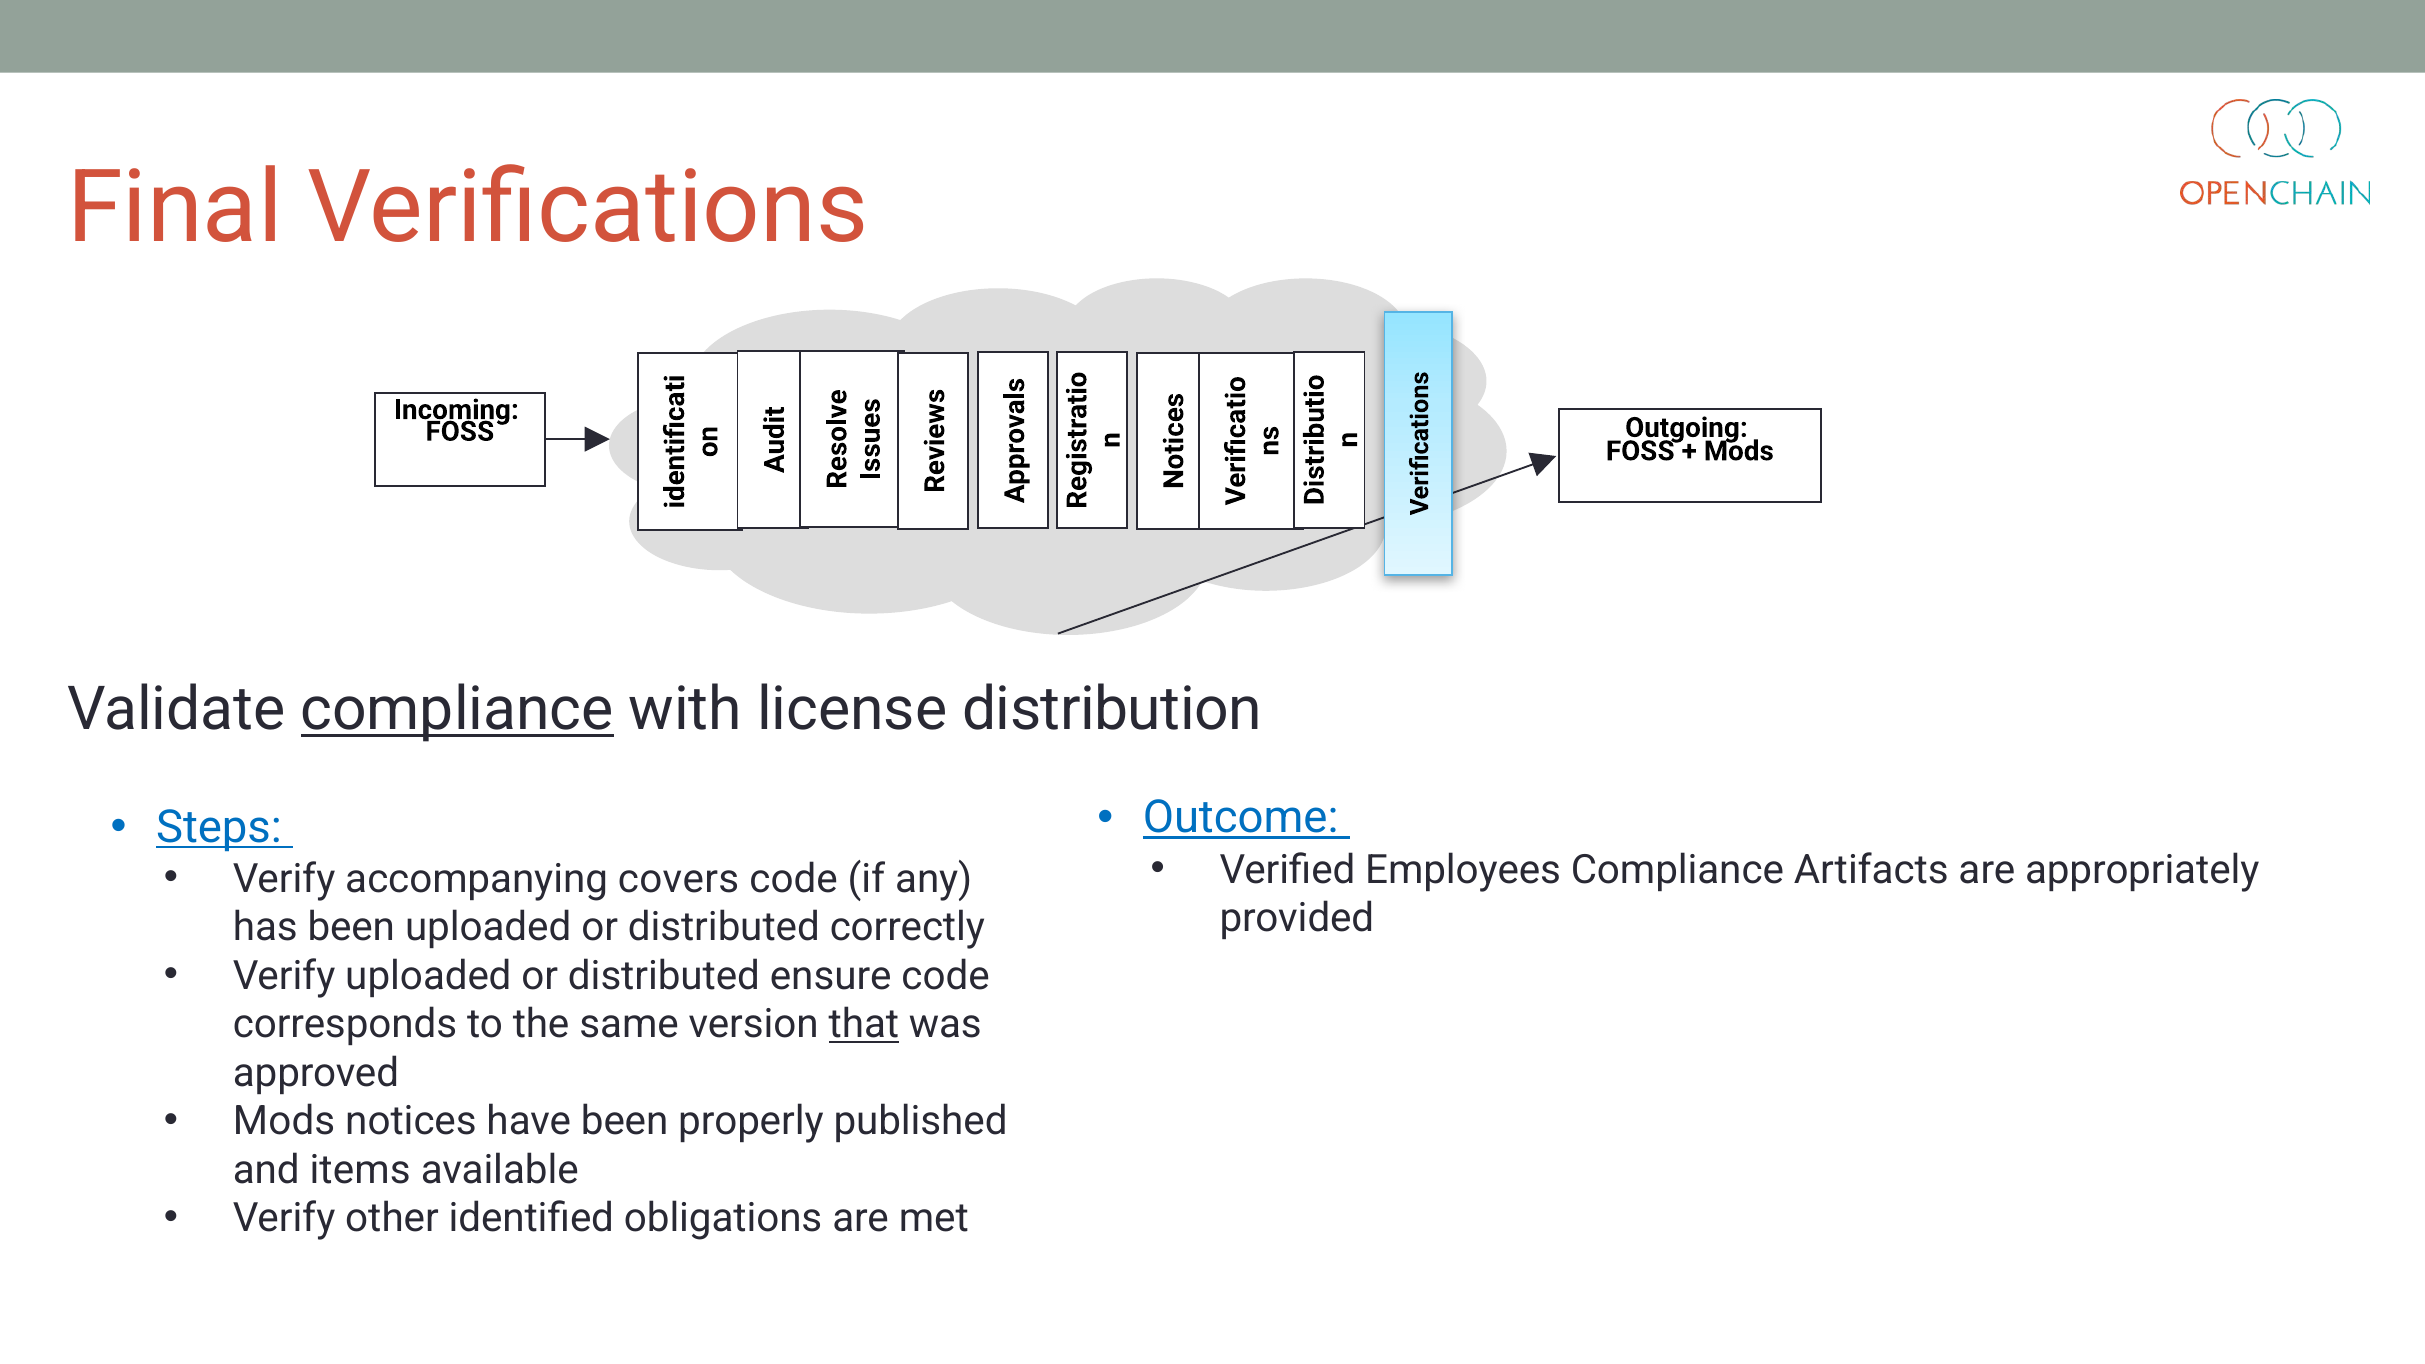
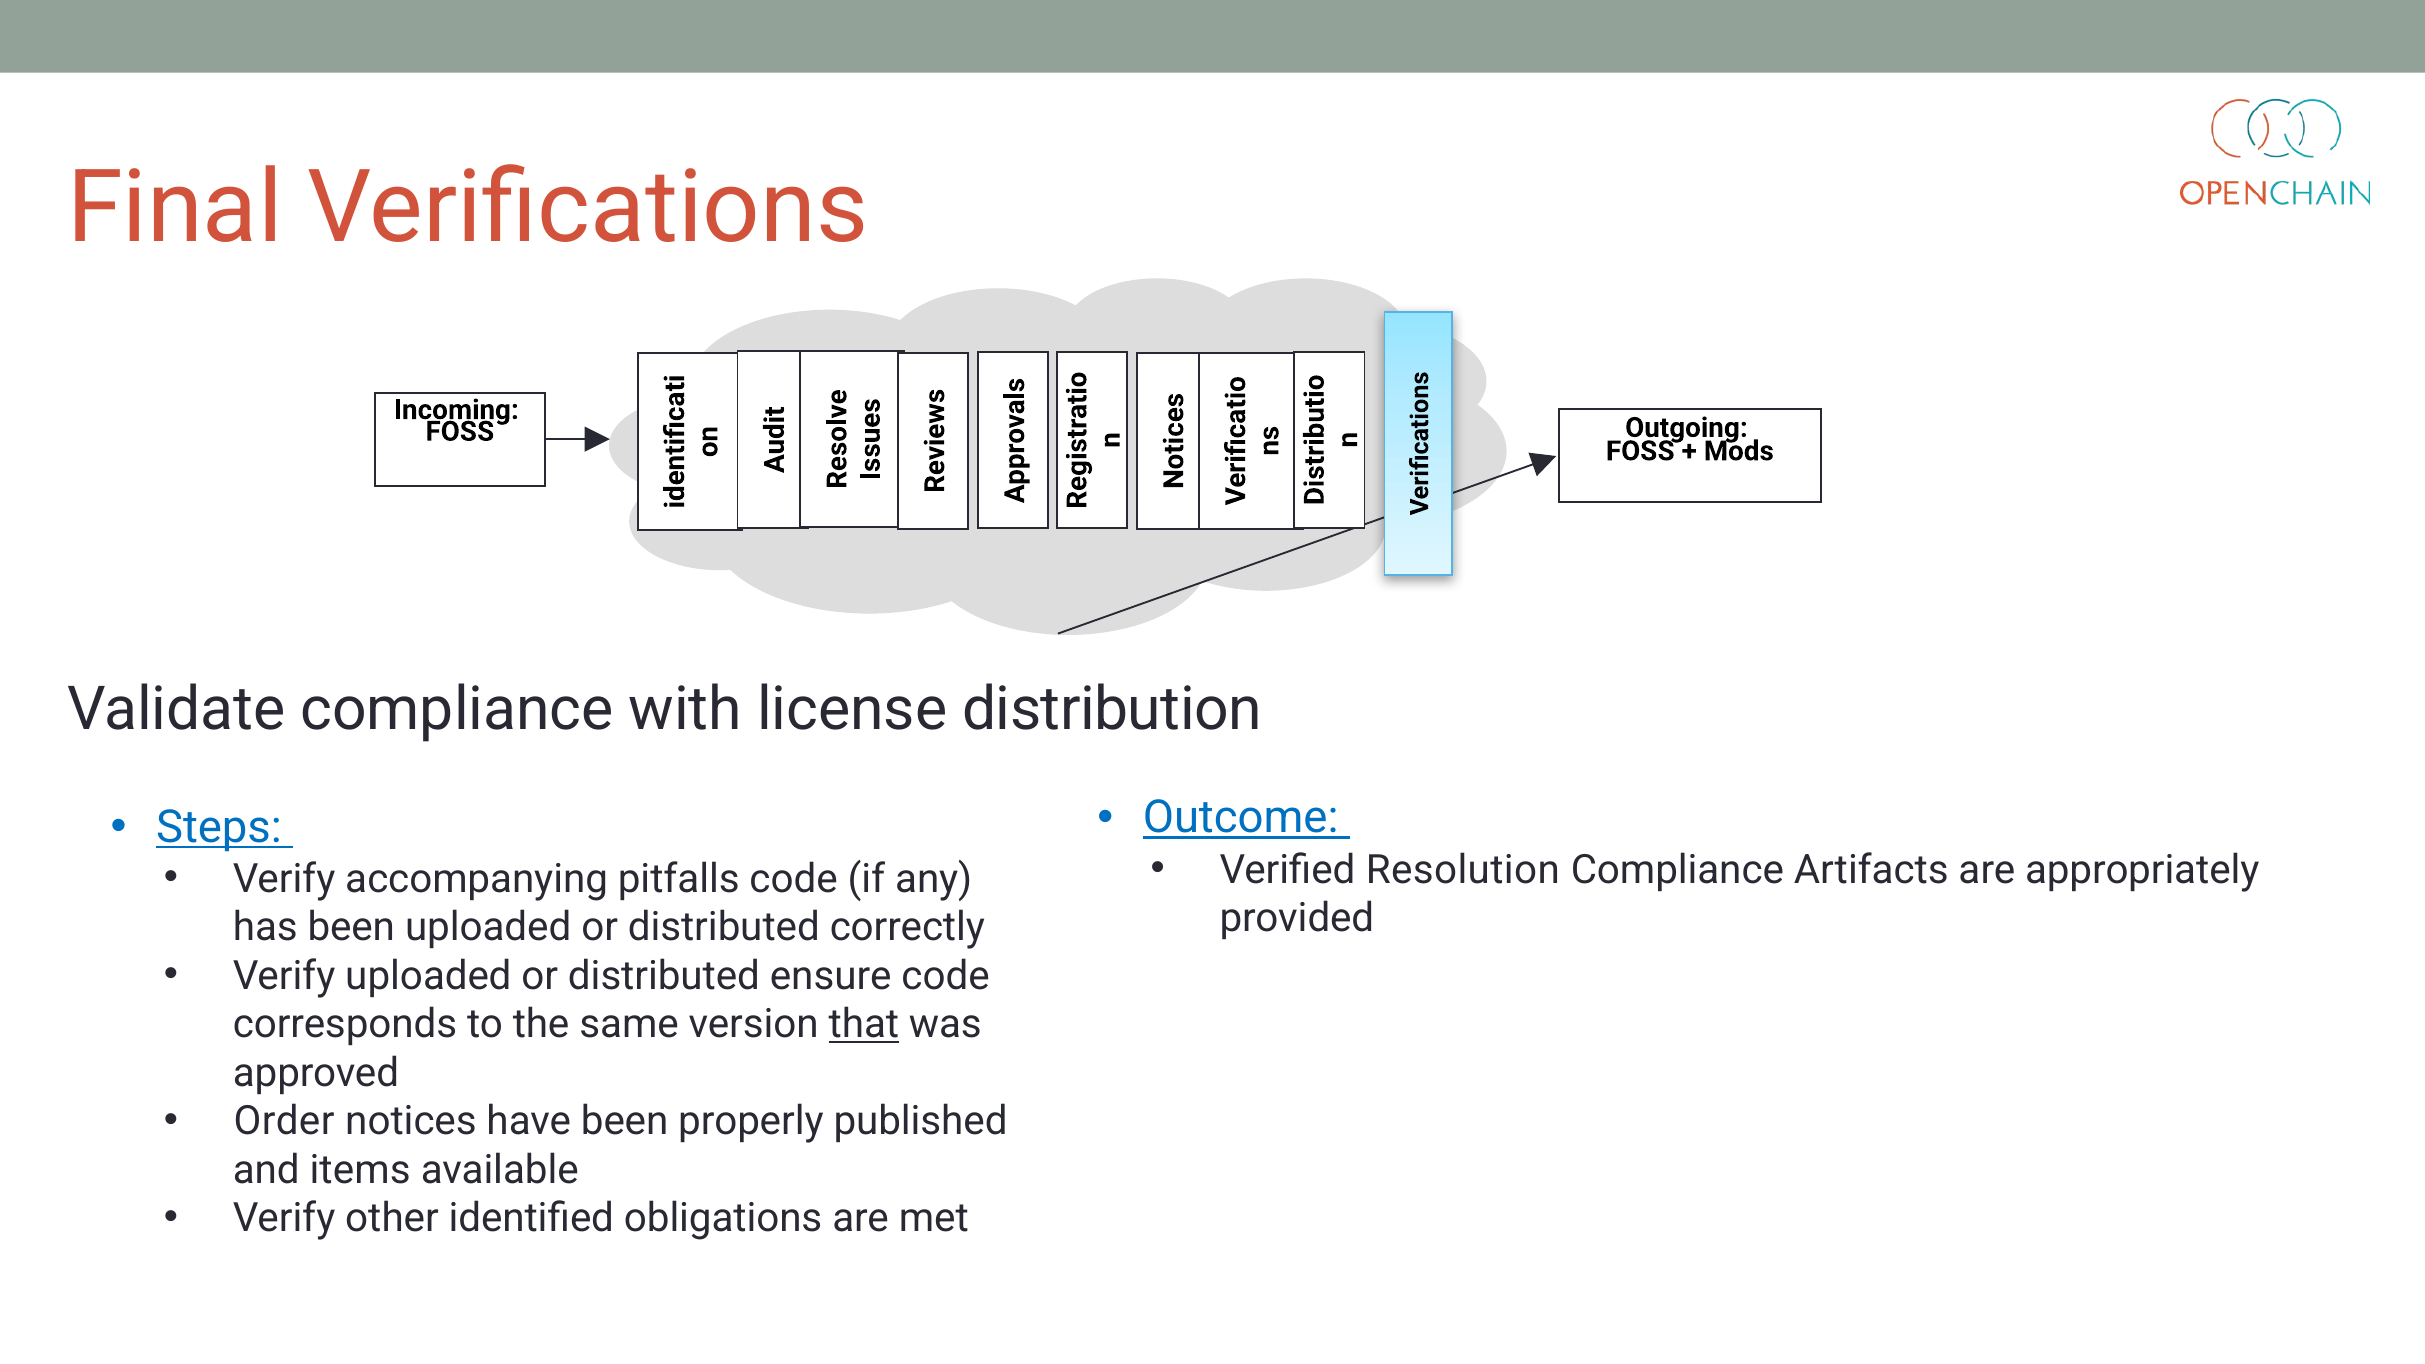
compliance at (457, 709) underline: present -> none
Employees: Employees -> Resolution
covers: covers -> pitfalls
Mods at (284, 1121): Mods -> Order
